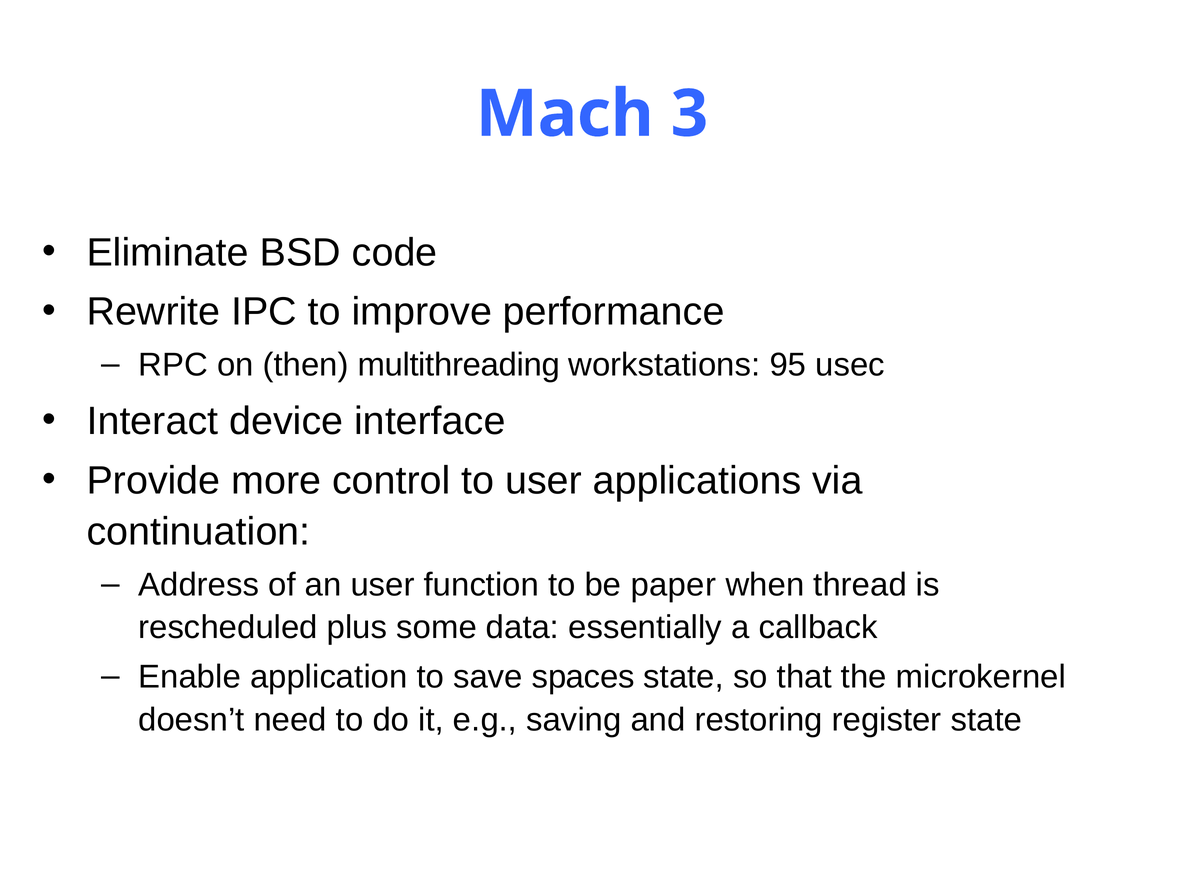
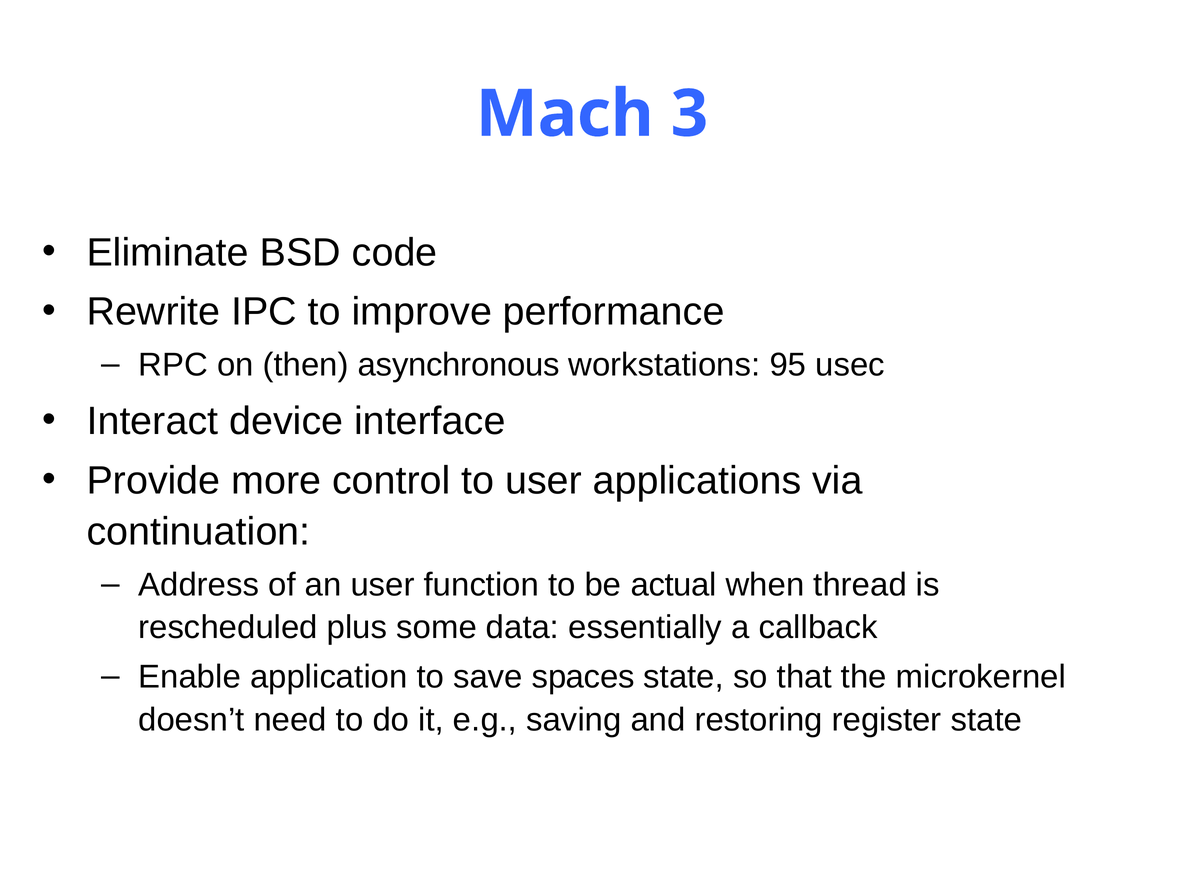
multithreading: multithreading -> asynchronous
paper: paper -> actual
